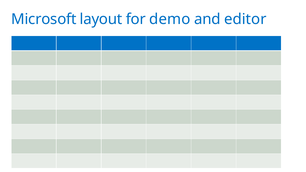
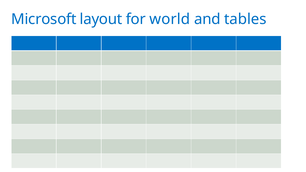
demo: demo -> world
editor: editor -> tables
